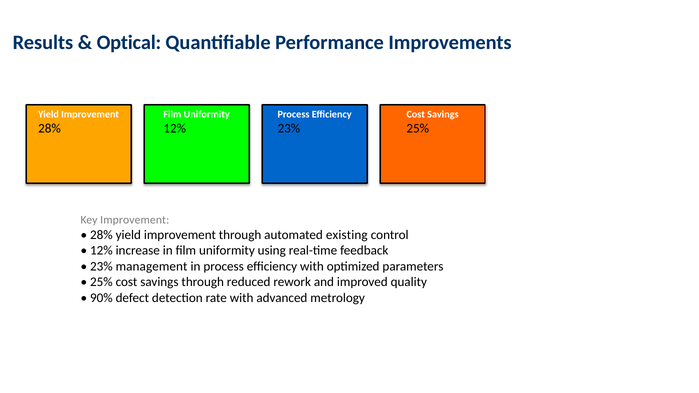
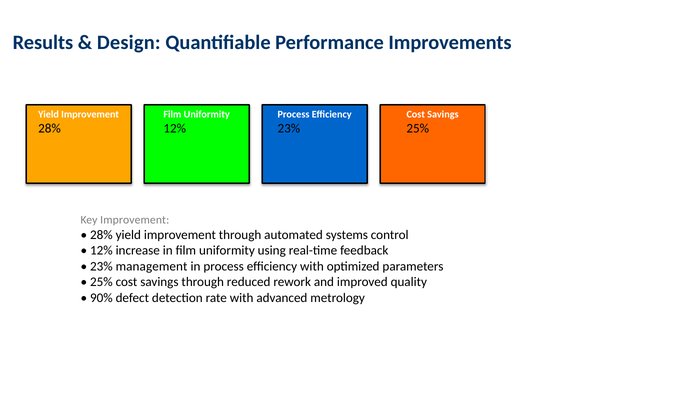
Optical: Optical -> Design
existing: existing -> systems
